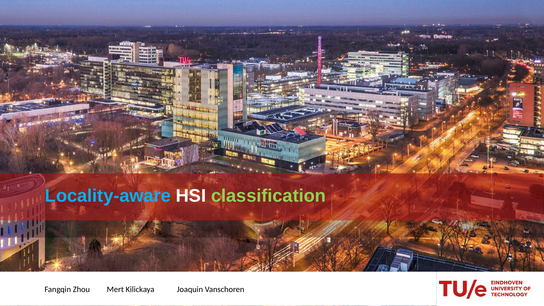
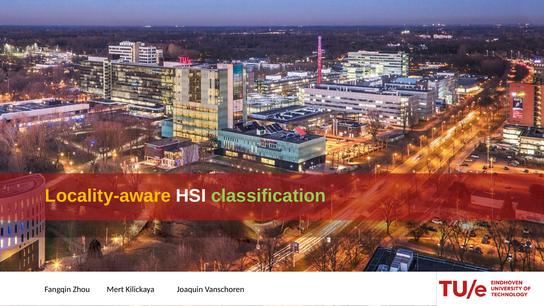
Locality-aware colour: light blue -> yellow
